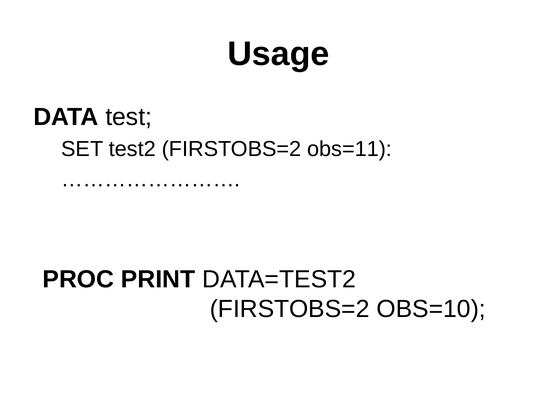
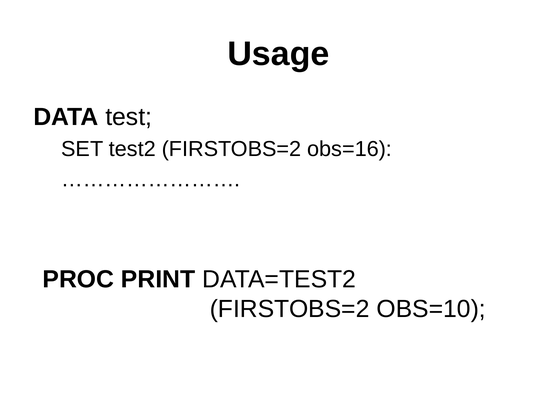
obs=11: obs=11 -> obs=16
